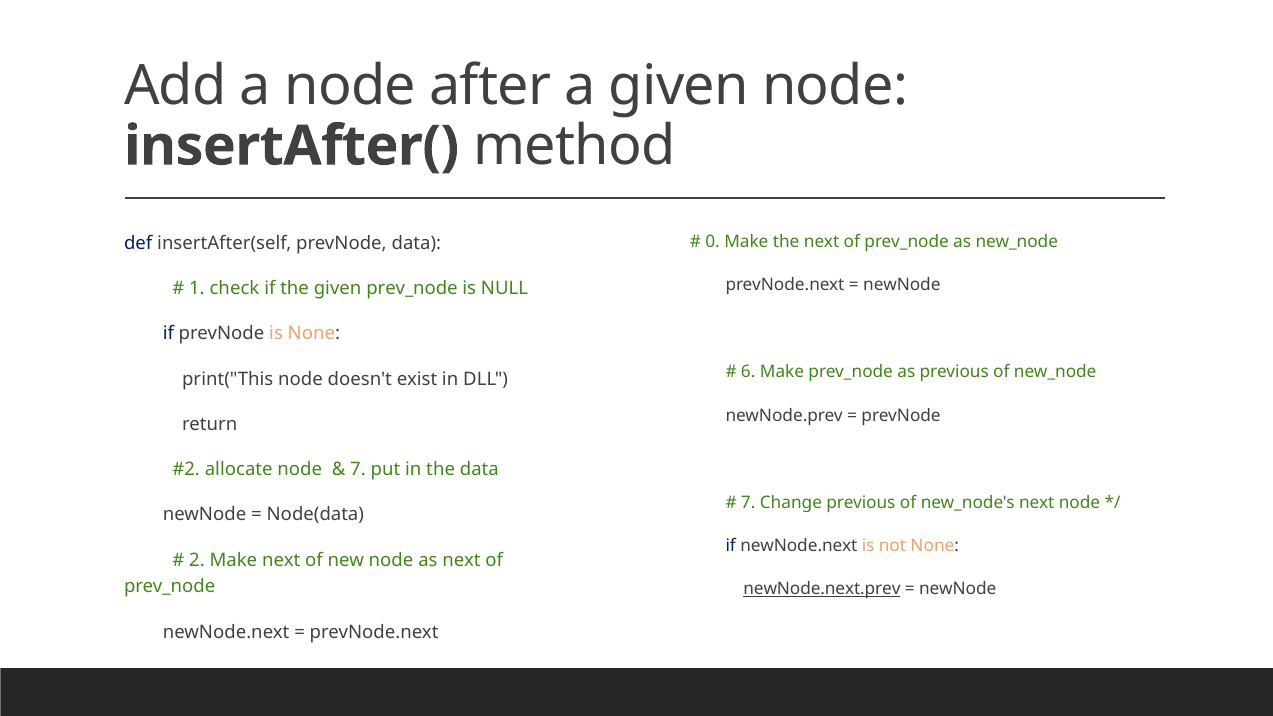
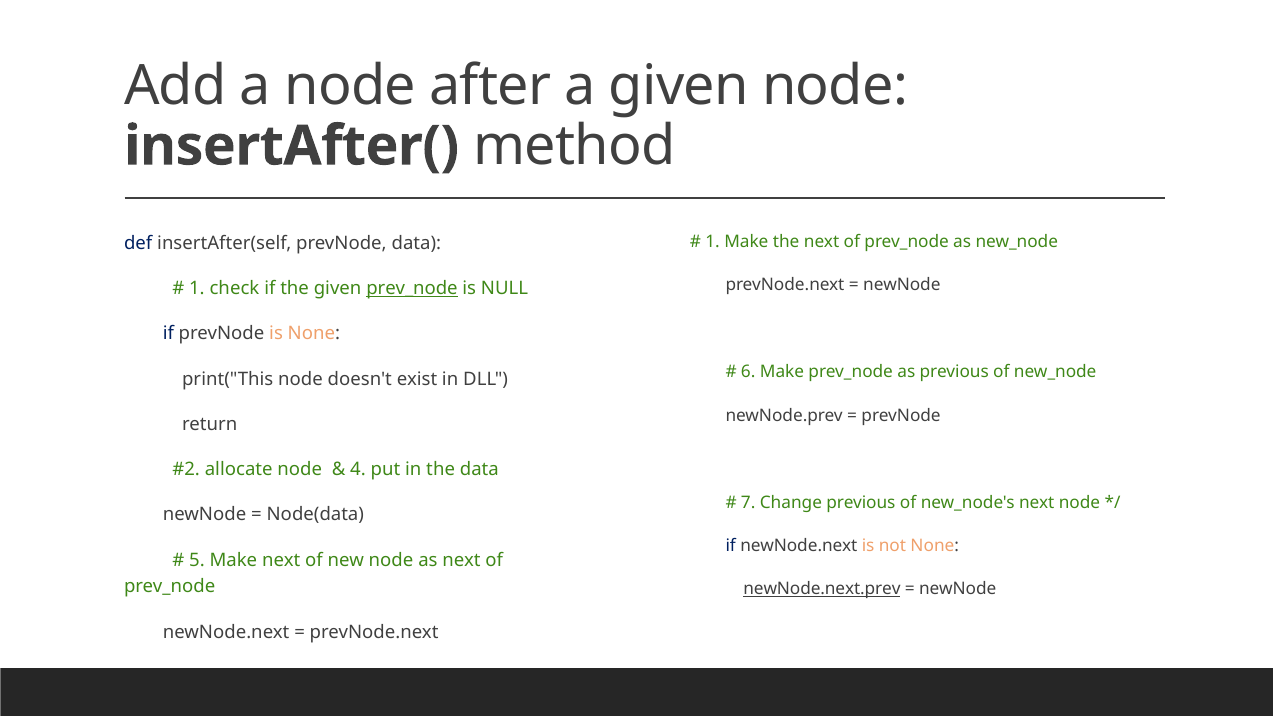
0 at (713, 242): 0 -> 1
prev_node at (412, 288) underline: none -> present
7 at (358, 470): 7 -> 4
2: 2 -> 5
